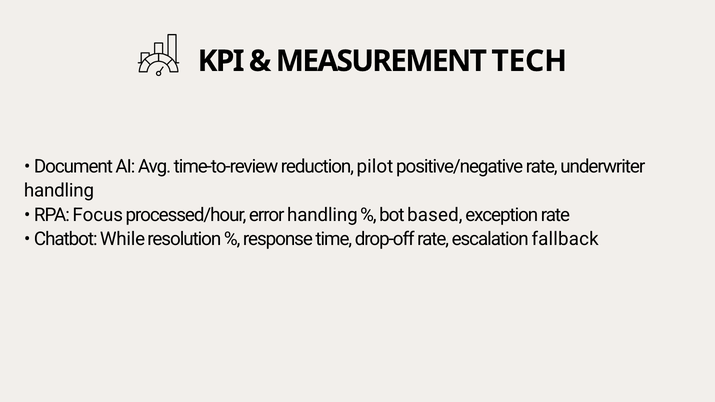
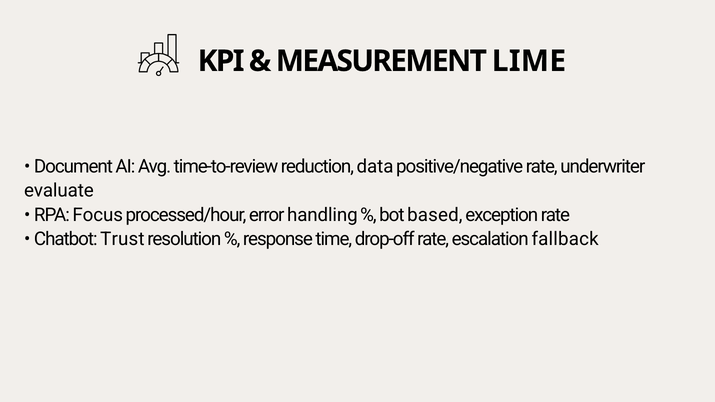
TECH: TECH -> LIME
pilot: pilot -> data
handling at (59, 191): handling -> evaluate
While: While -> Trust
